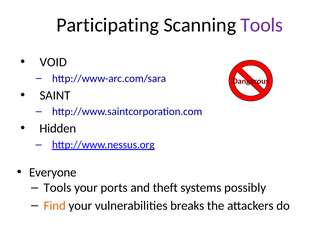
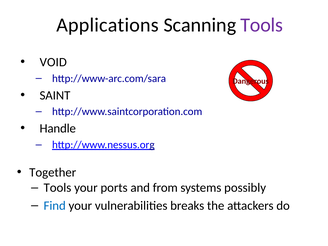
Participating: Participating -> Applications
Hidden: Hidden -> Handle
Everyone: Everyone -> Together
theft: theft -> from
Find colour: orange -> blue
